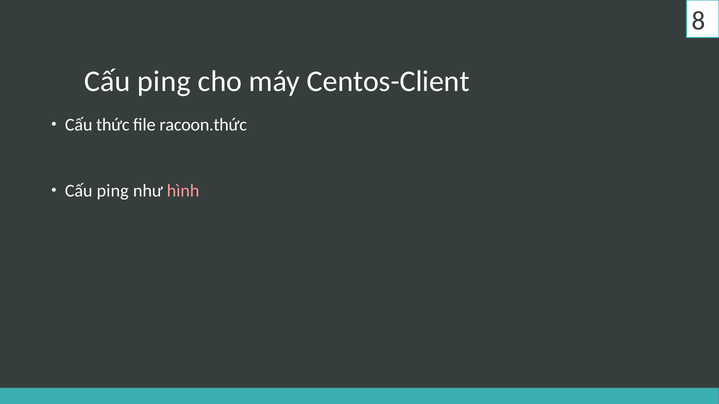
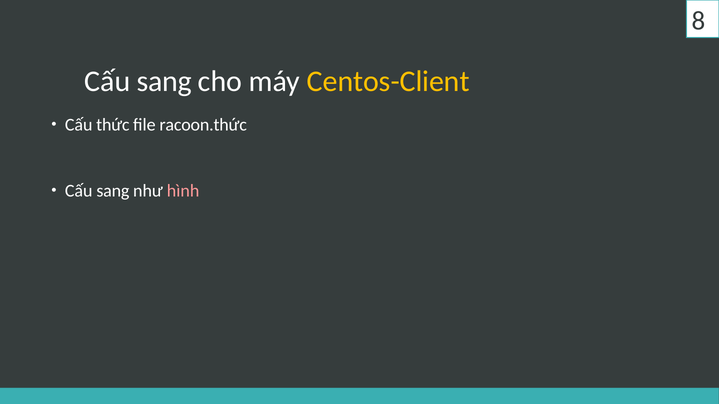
ping at (164, 81): ping -> sang
Centos-Client colour: white -> yellow
ping at (113, 191): ping -> sang
